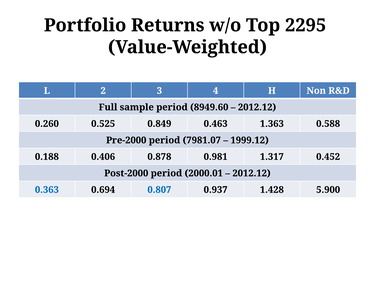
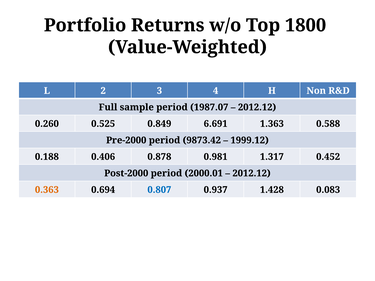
2295: 2295 -> 1800
8949.60: 8949.60 -> 1987.07
0.463: 0.463 -> 6.691
7981.07: 7981.07 -> 9873.42
0.363 colour: blue -> orange
5.900: 5.900 -> 0.083
